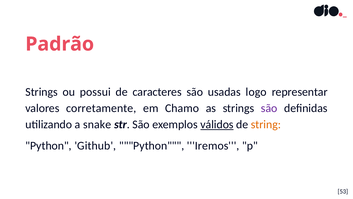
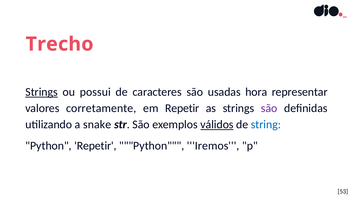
Padrão: Padrão -> Trecho
Strings at (42, 92) underline: none -> present
logo: logo -> hora
em Chamo: Chamo -> Repetir
string colour: orange -> blue
Python Github: Github -> Repetir
